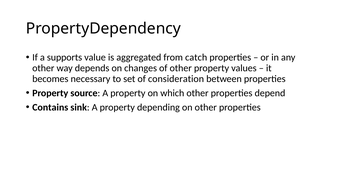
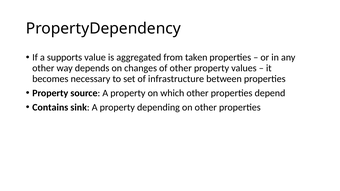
catch: catch -> taken
consideration: consideration -> infrastructure
